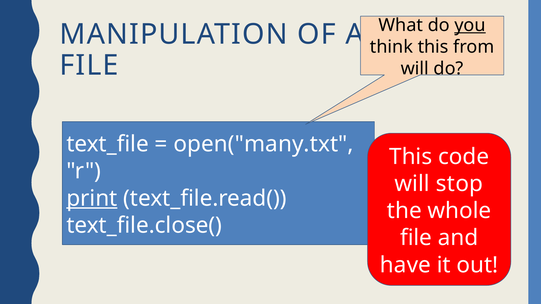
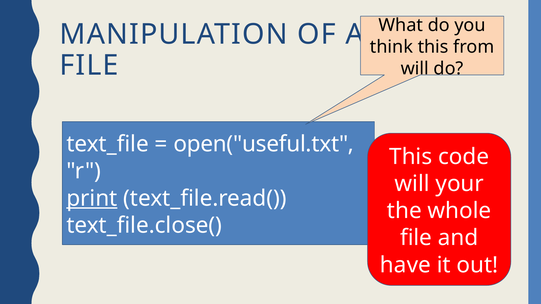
you underline: present -> none
open("many.txt: open("many.txt -> open("useful.txt
stop: stop -> your
